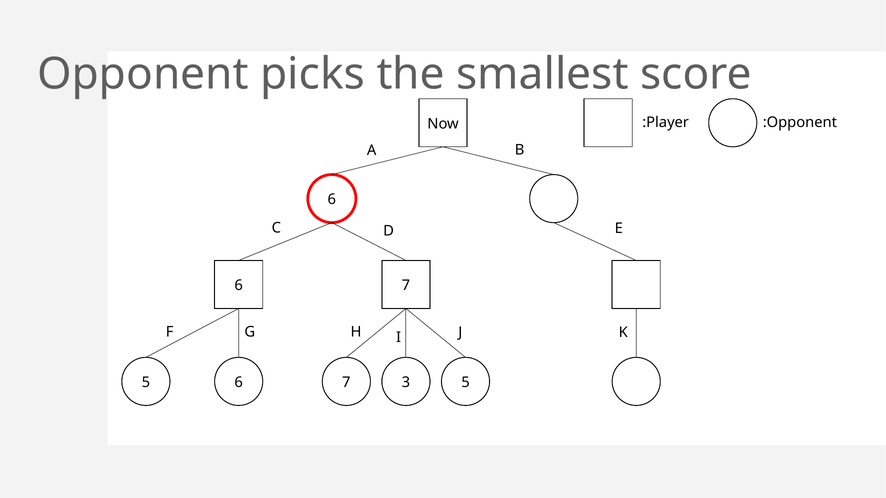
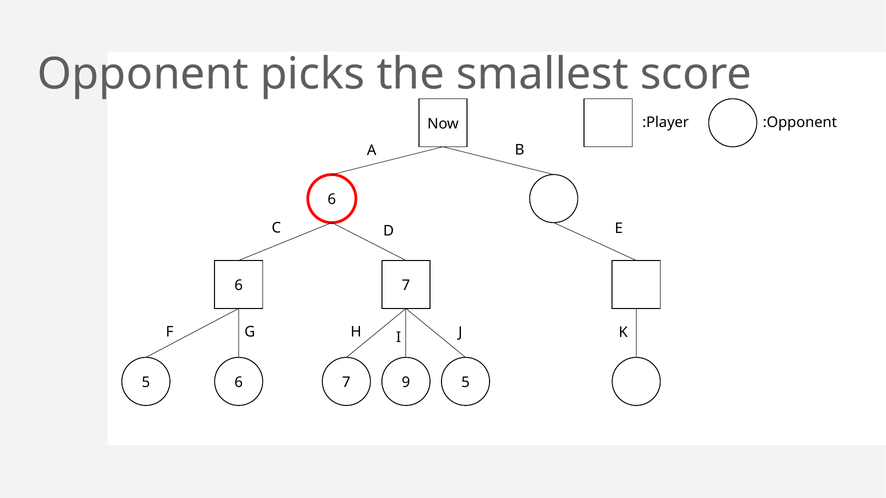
3: 3 -> 9
